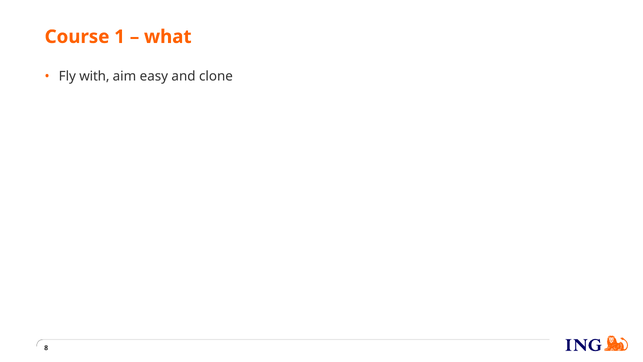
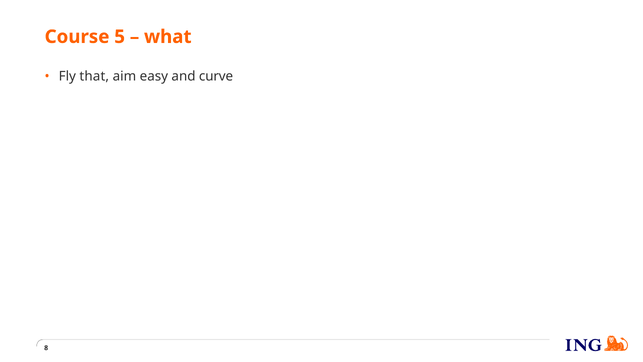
1: 1 -> 5
with: with -> that
clone: clone -> curve
